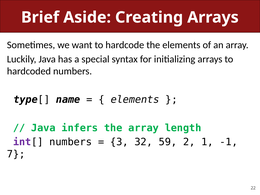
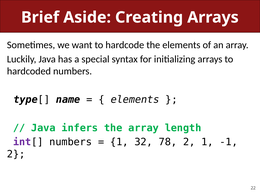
3 at (119, 142): 3 -> 1
59: 59 -> 78
7 at (16, 154): 7 -> 2
